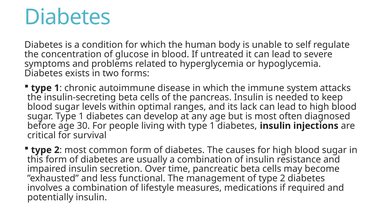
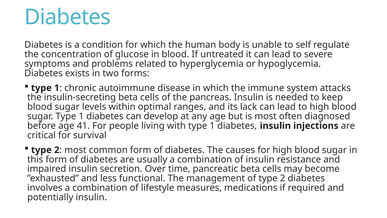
30: 30 -> 41
